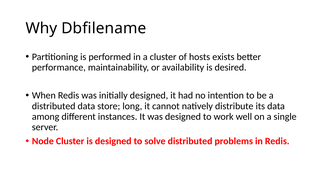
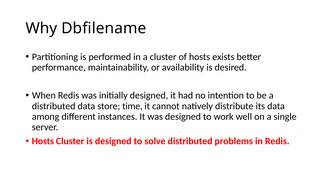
long: long -> time
Node at (43, 141): Node -> Hosts
